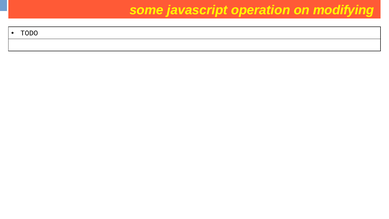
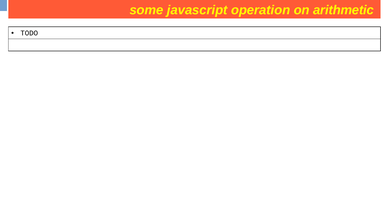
modifying: modifying -> arithmetic
